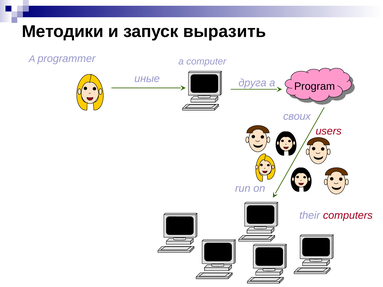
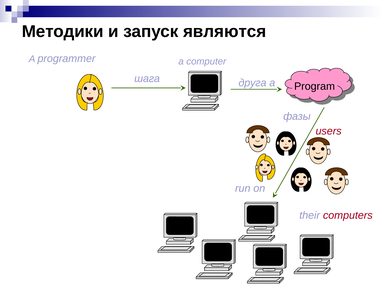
выразить: выразить -> являются
иные: иные -> шага
своих: своих -> фазы
